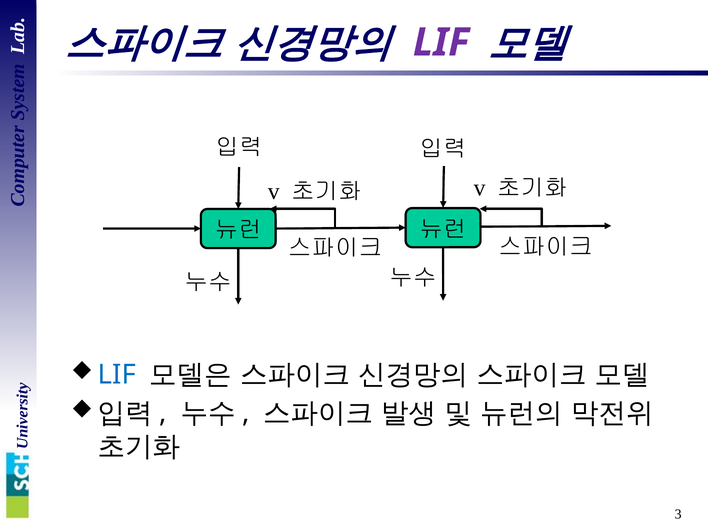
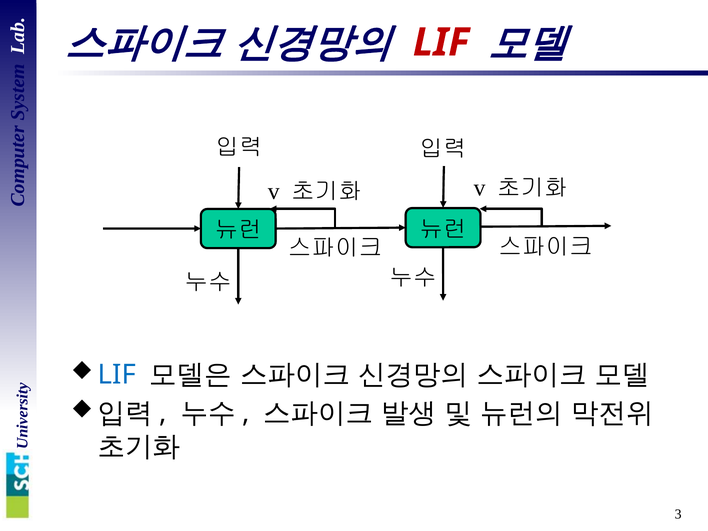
LIF at (441, 42) colour: purple -> red
